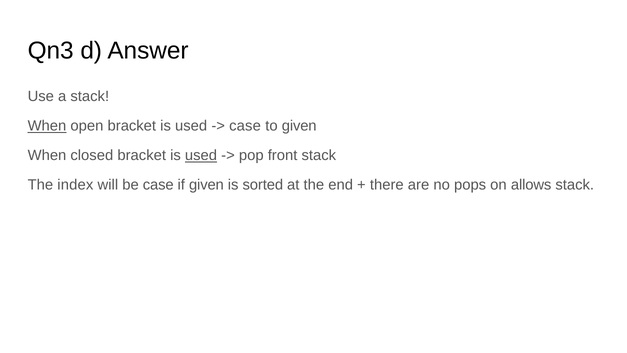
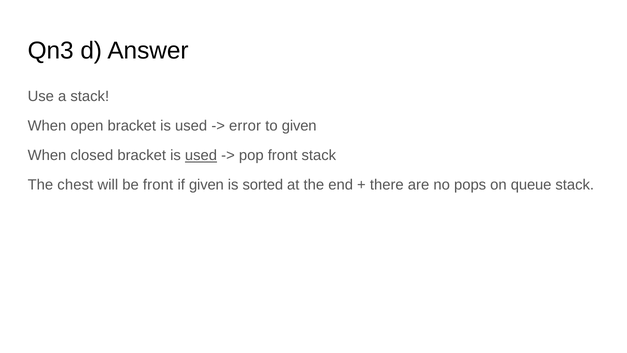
When at (47, 126) underline: present -> none
case at (245, 126): case -> error
index: index -> chest
be case: case -> front
allows: allows -> queue
